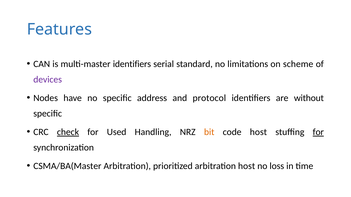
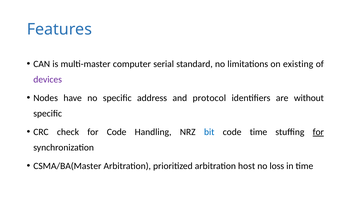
multi-master identifiers: identifiers -> computer
scheme: scheme -> existing
check underline: present -> none
for Used: Used -> Code
bit colour: orange -> blue
code host: host -> time
